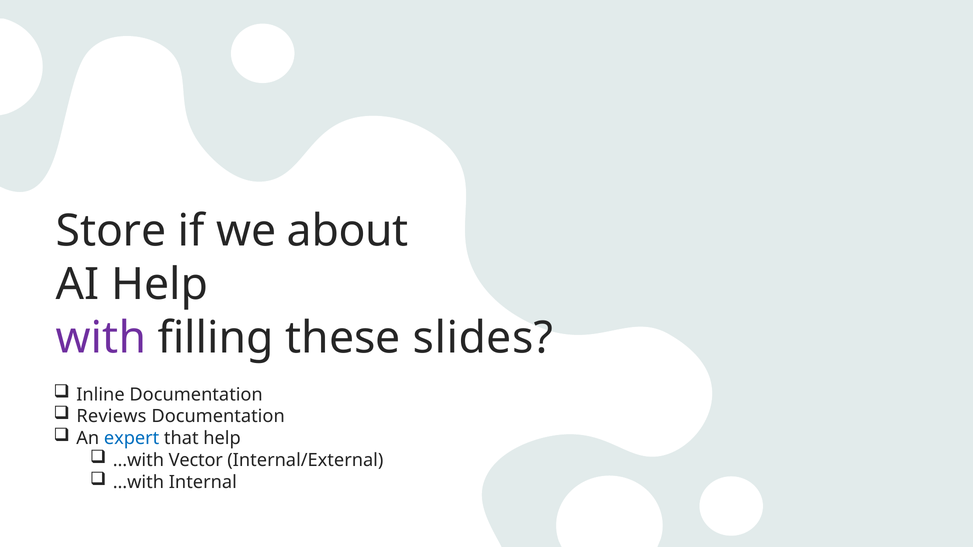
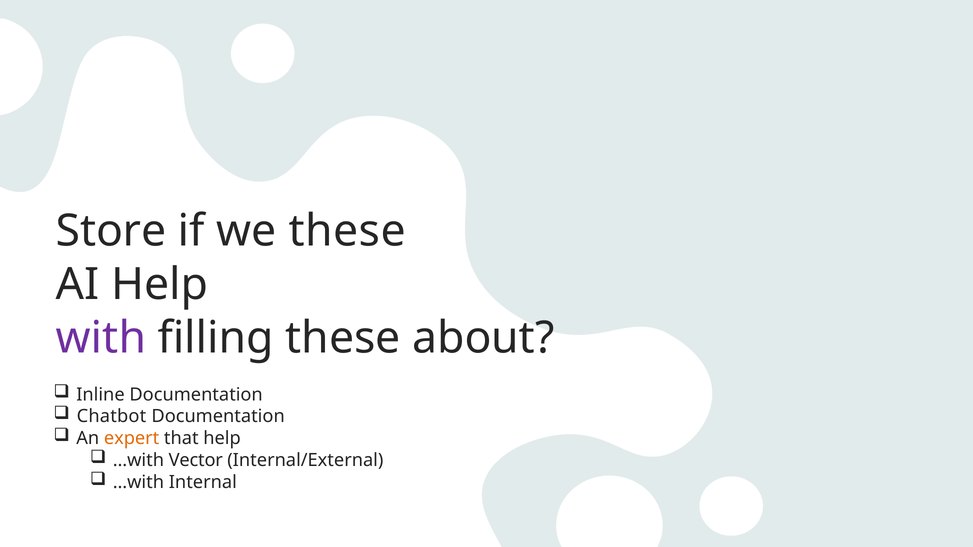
we about: about -> these
slides: slides -> about
Reviews: Reviews -> Chatbot
expert colour: blue -> orange
